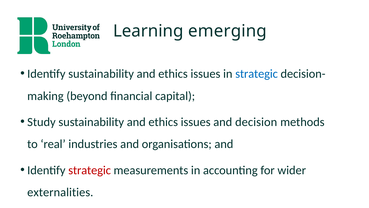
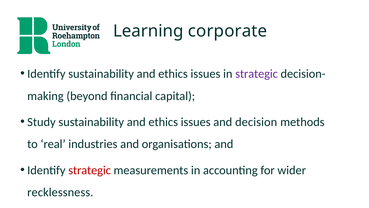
emerging: emerging -> corporate
strategic at (257, 74) colour: blue -> purple
externalities: externalities -> recklessness
